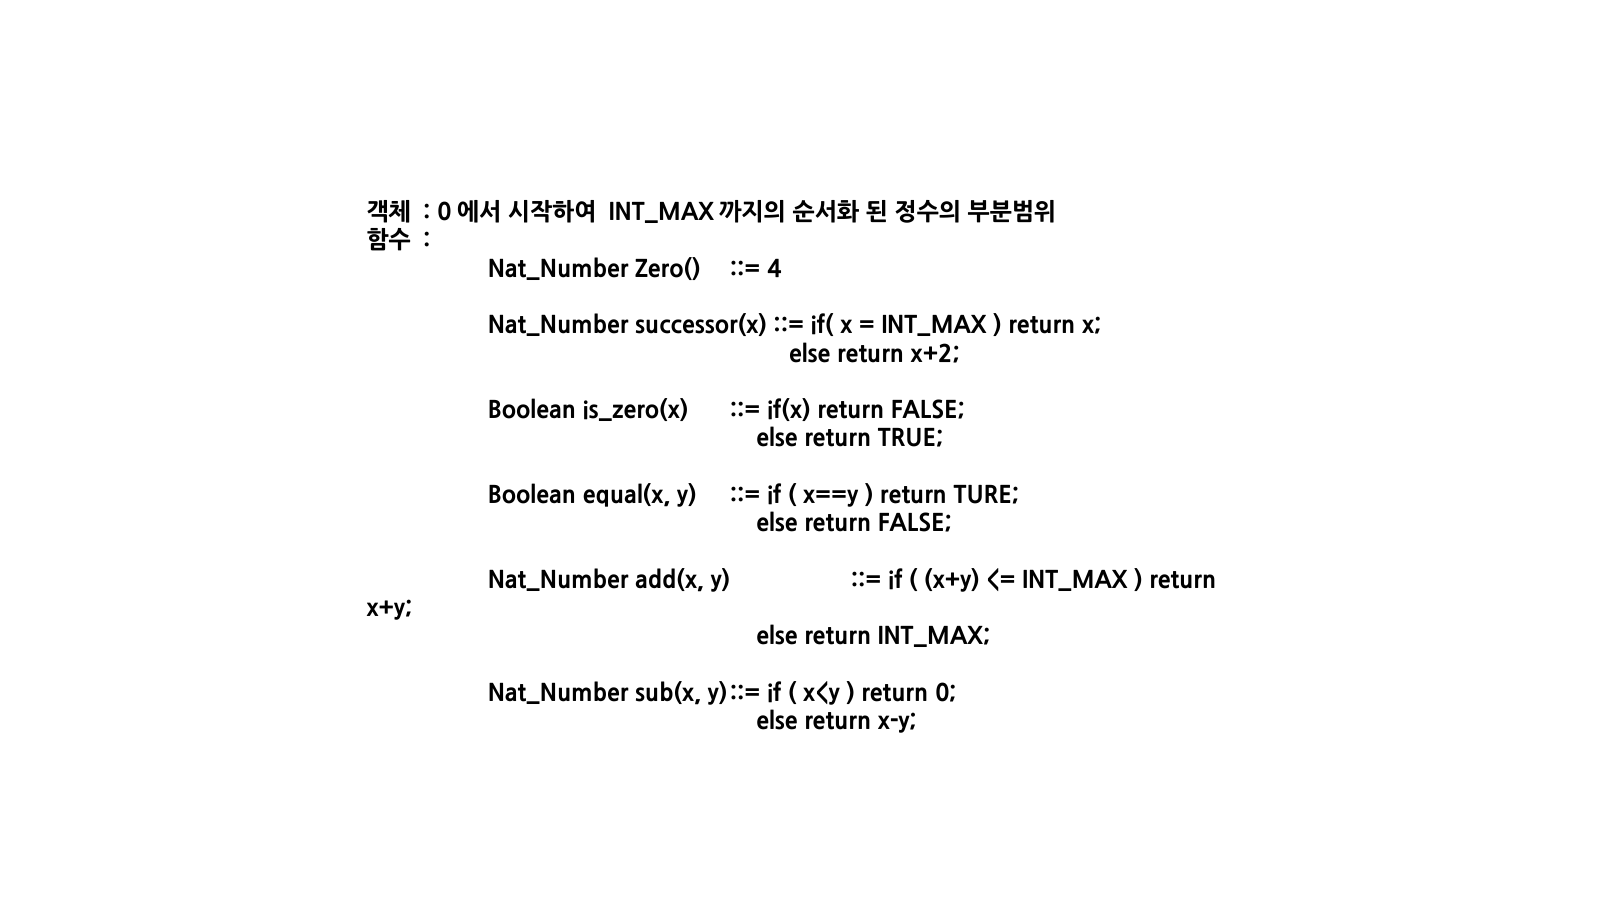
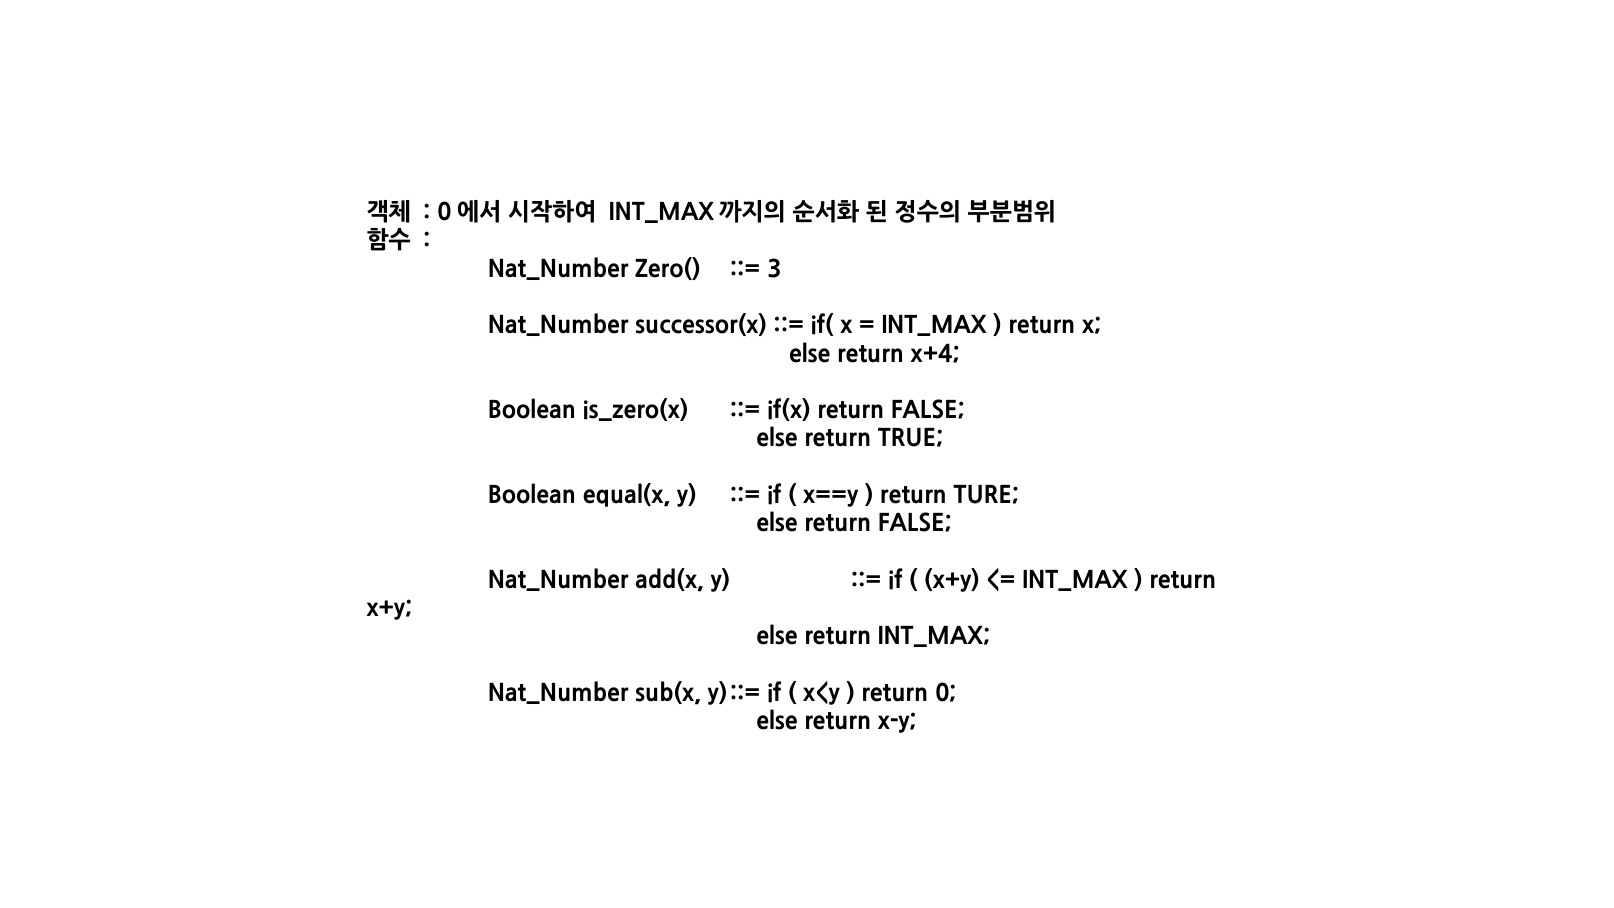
4: 4 -> 3
x+2: x+2 -> x+4
